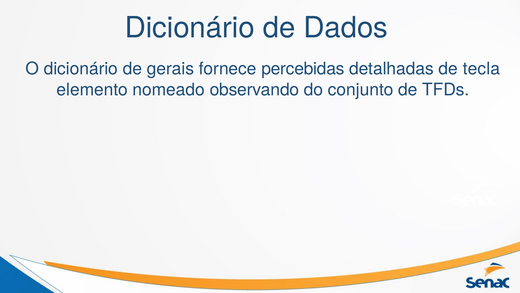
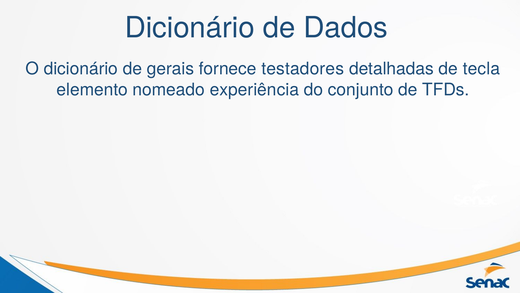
percebidas: percebidas -> testadores
observando: observando -> experiência
